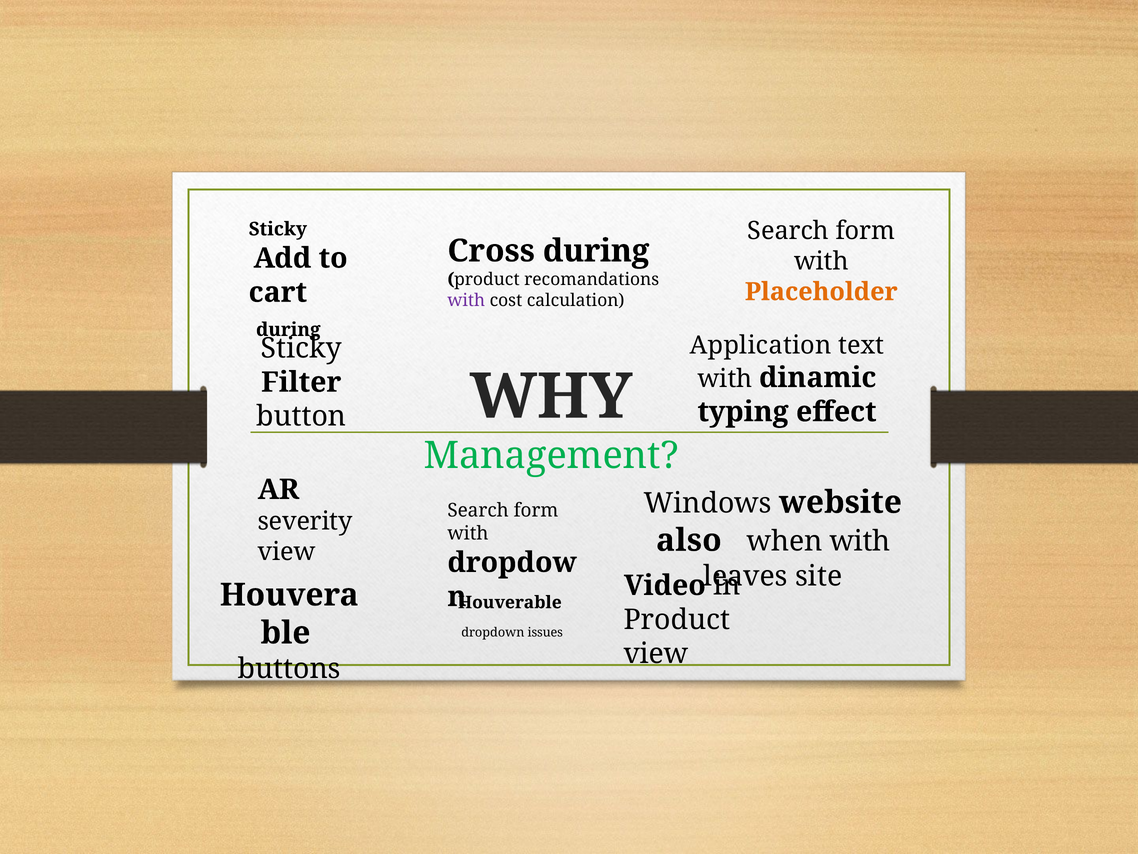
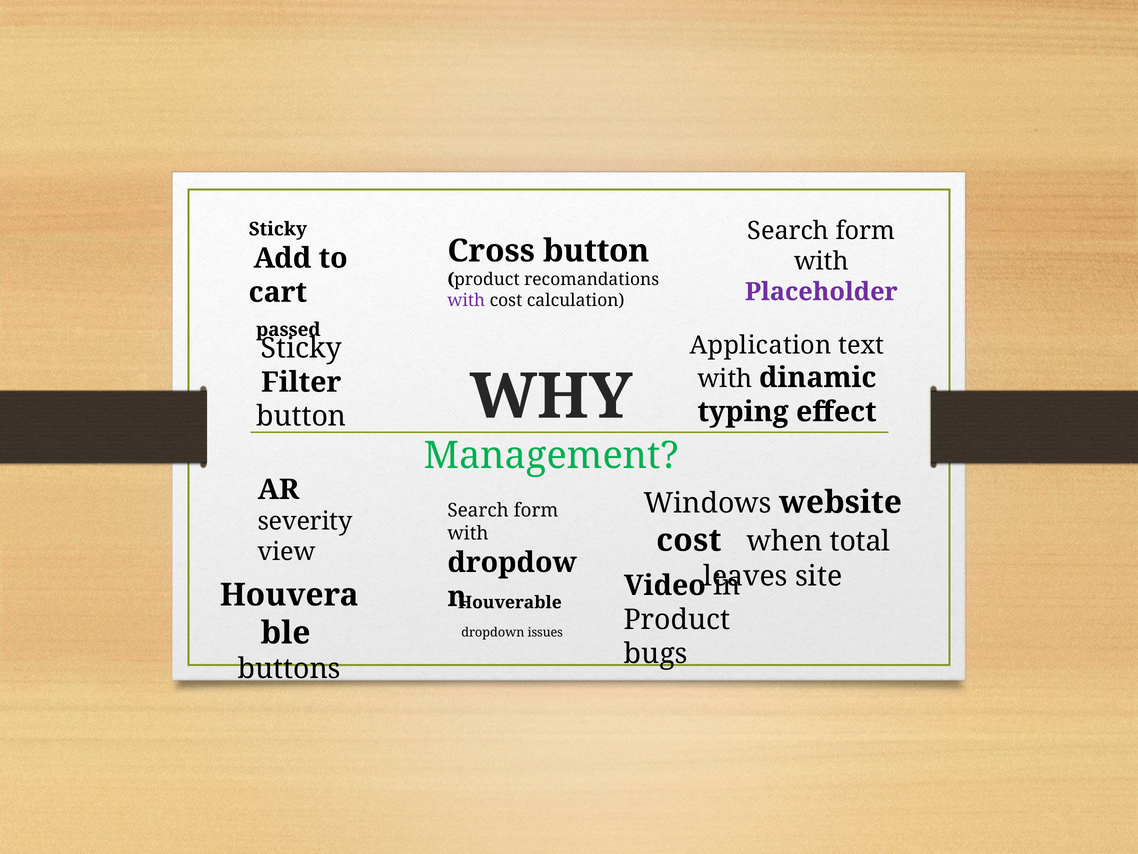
Cross during: during -> button
Placeholder colour: orange -> purple
during at (288, 329): during -> passed
also at (689, 540): also -> cost
when with: with -> total
view at (656, 654): view -> bugs
